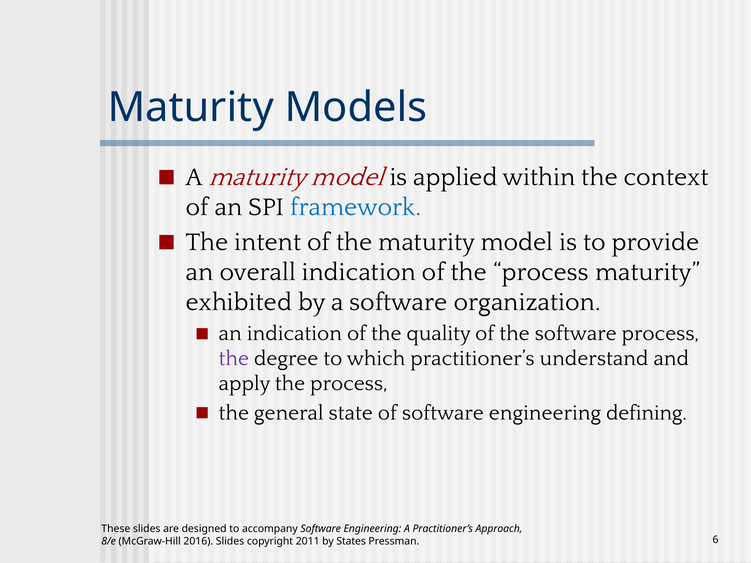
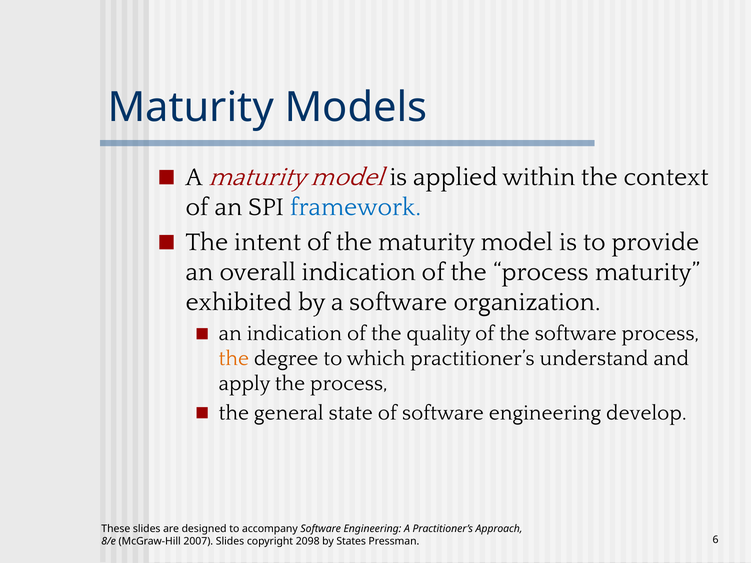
the at (234, 359) colour: purple -> orange
defining: defining -> develop
2016: 2016 -> 2007
2011: 2011 -> 2098
